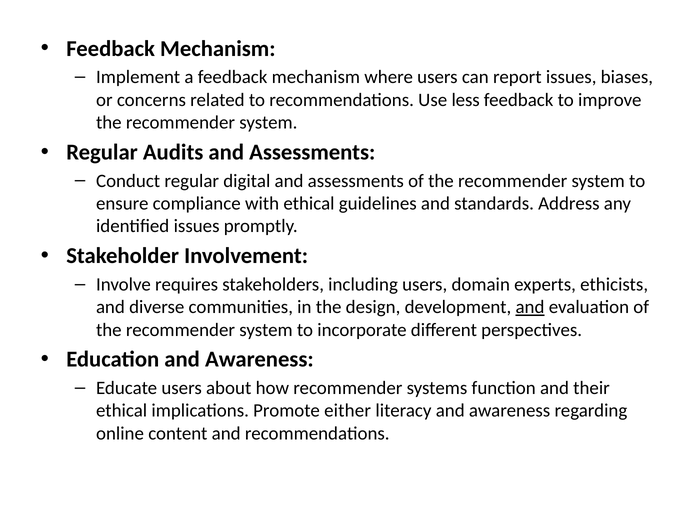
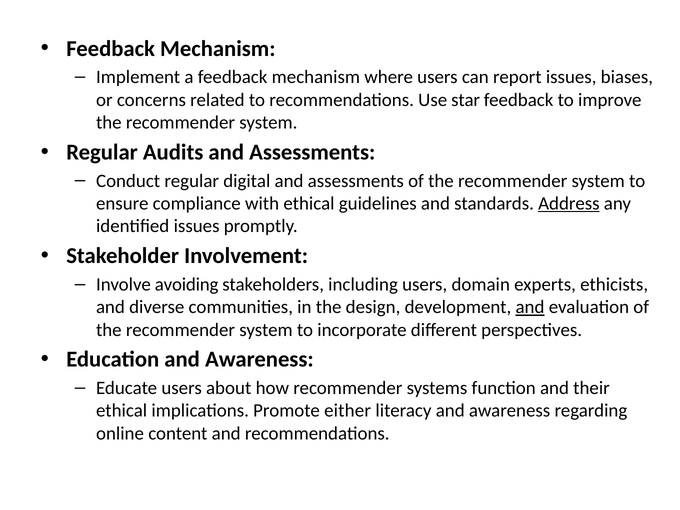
less: less -> star
Address underline: none -> present
requires: requires -> avoiding
